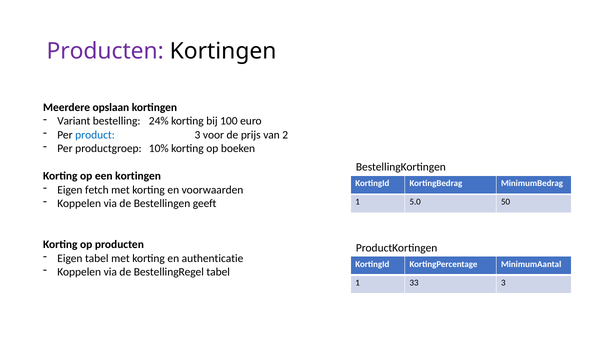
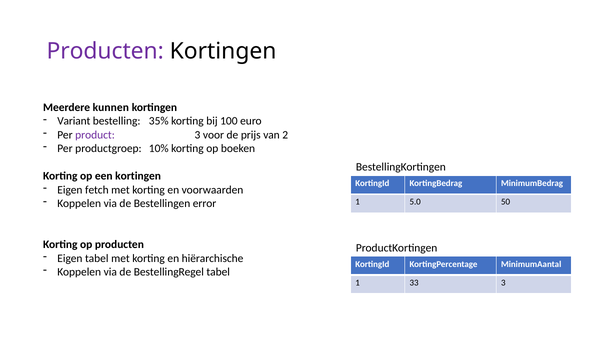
opslaan: opslaan -> kunnen
24%: 24% -> 35%
product colour: blue -> purple
geeft: geeft -> error
authenticatie: authenticatie -> hiërarchische
